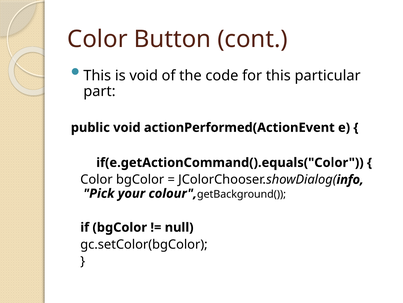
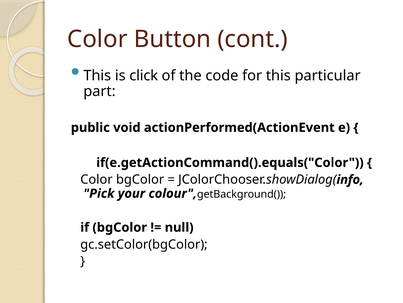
is void: void -> click
